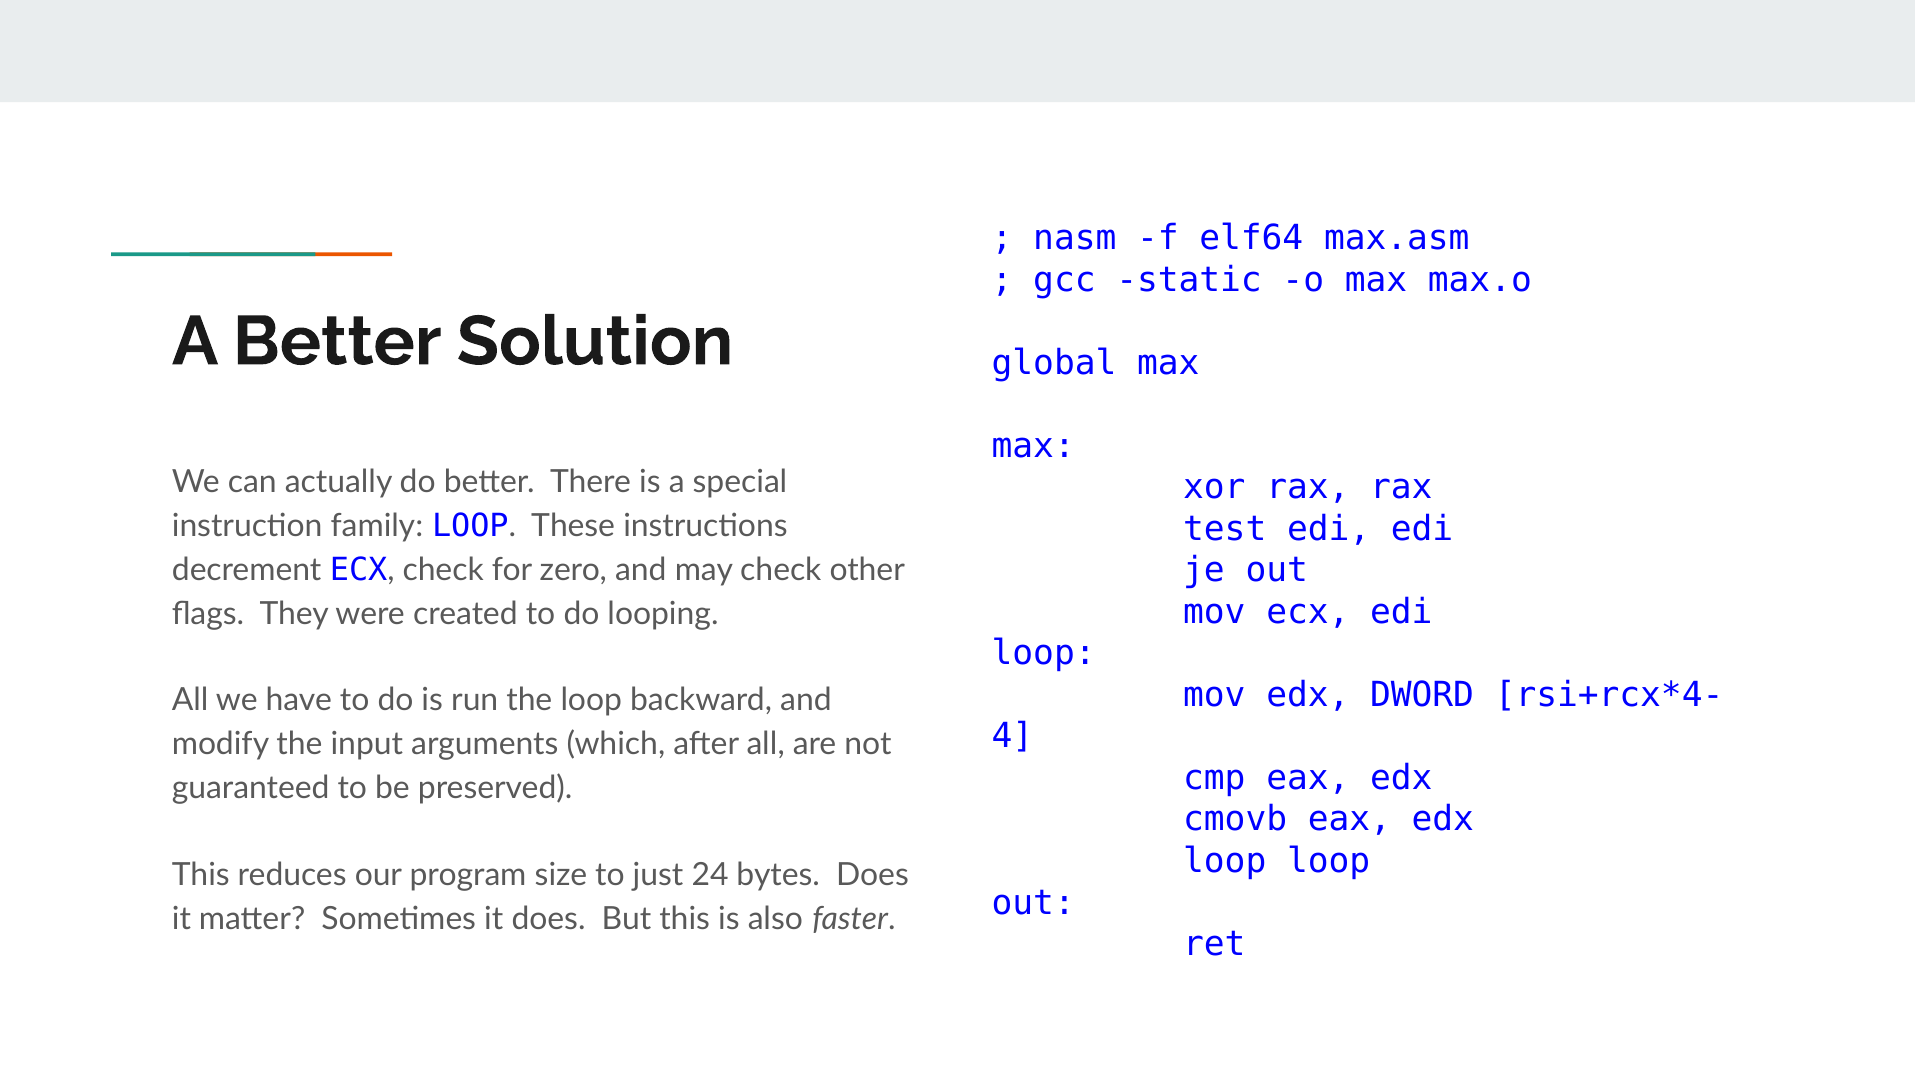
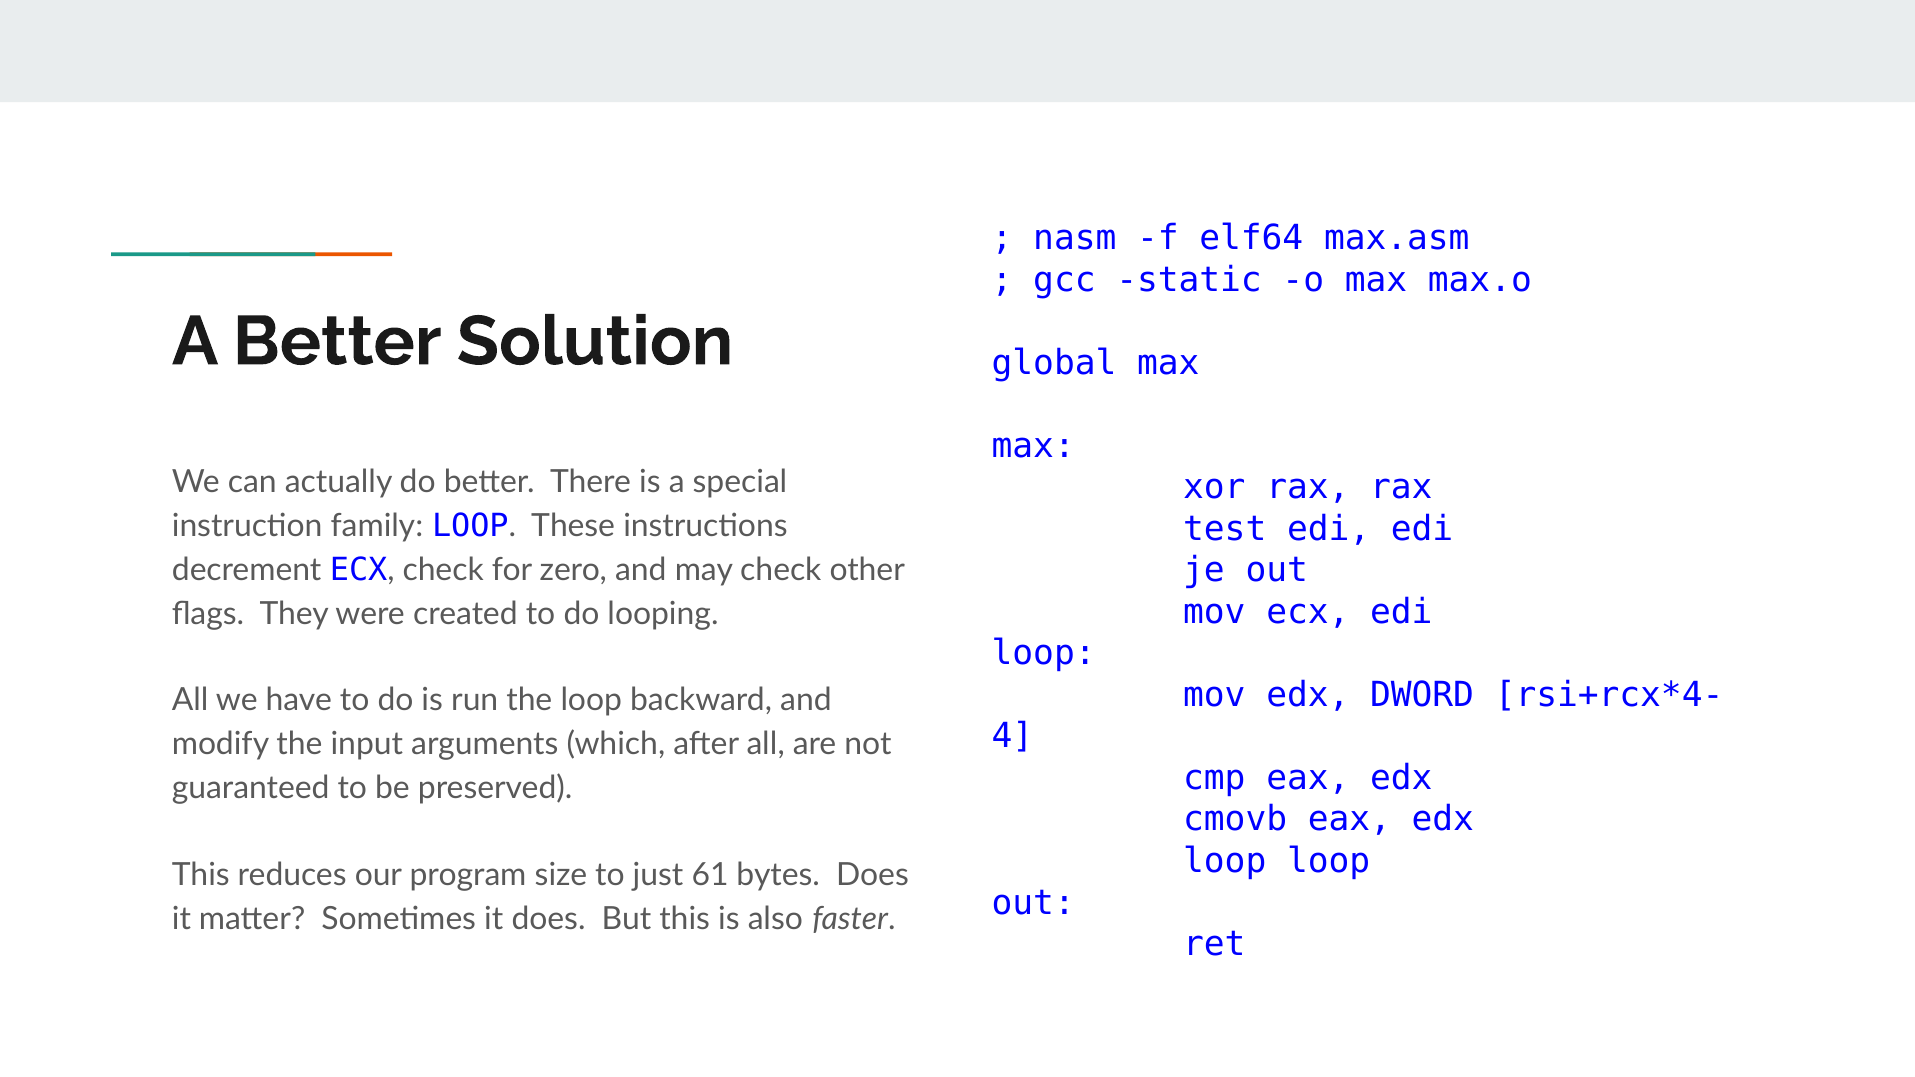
24: 24 -> 61
